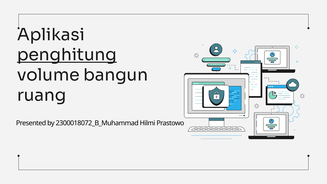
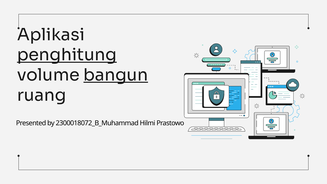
bangun underline: none -> present
